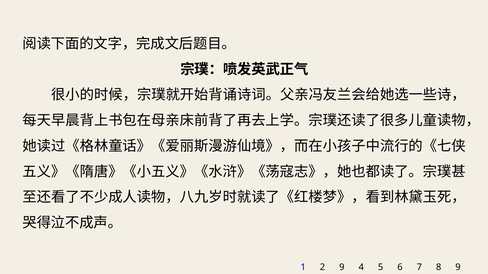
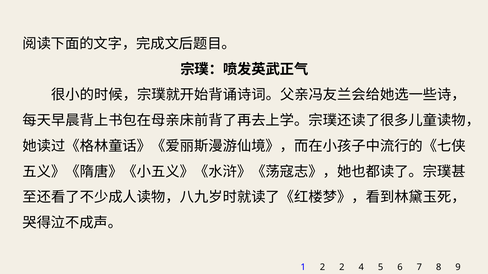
2 9: 9 -> 2
